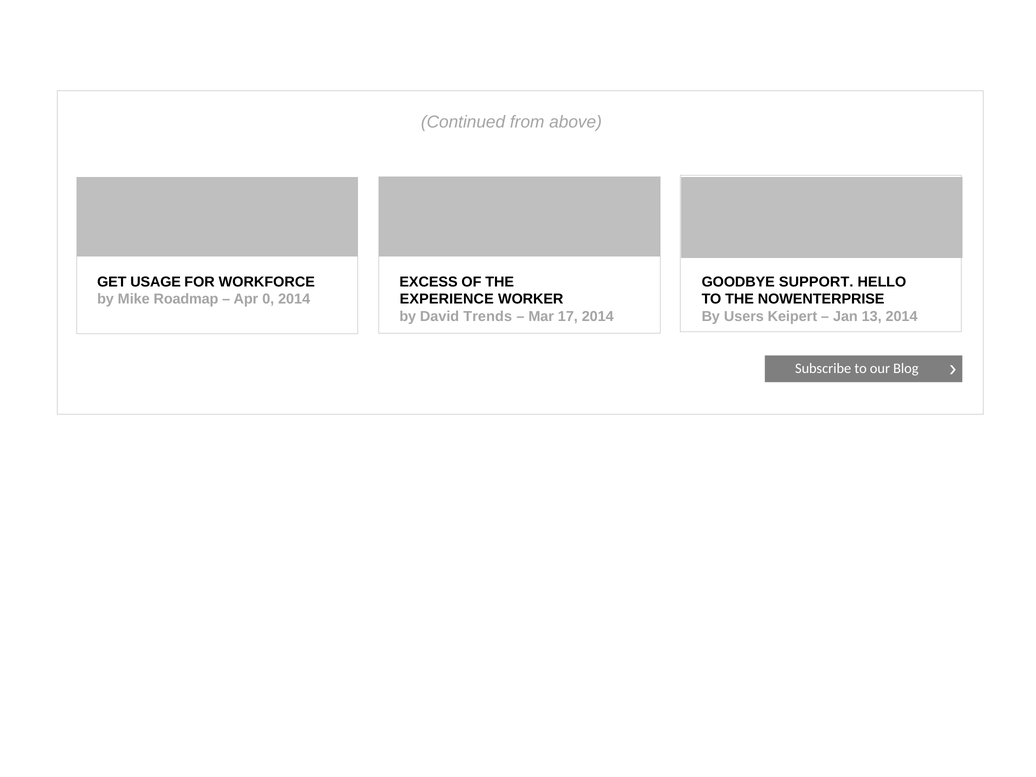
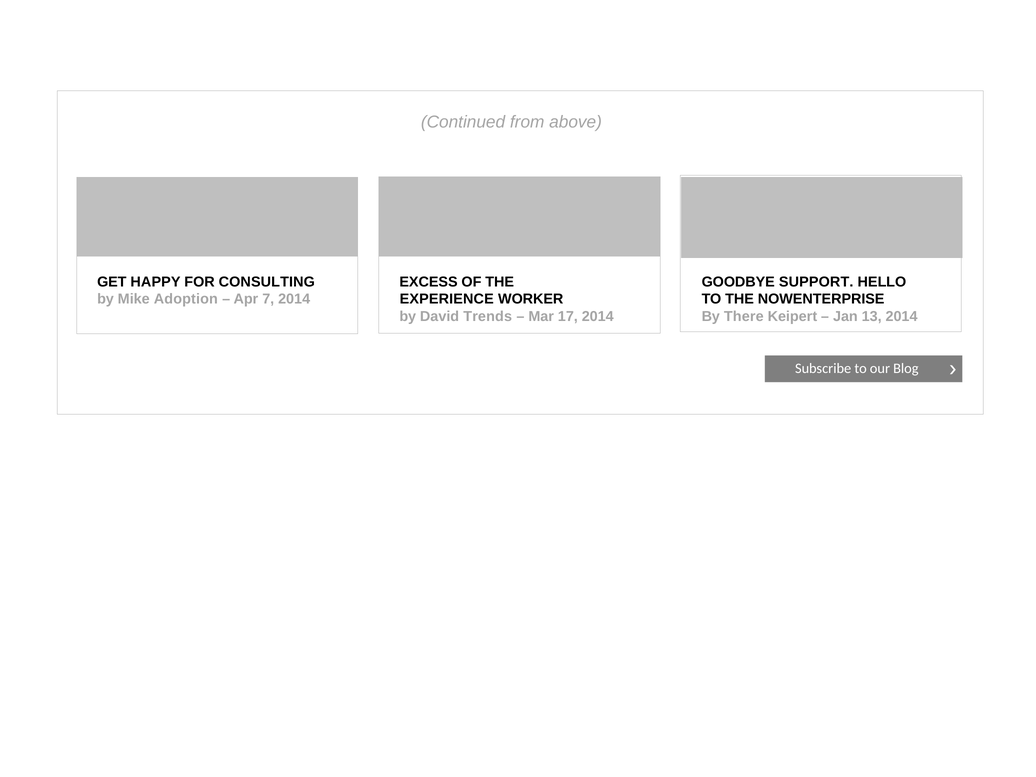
USAGE: USAGE -> HAPPY
WORKFORCE: WORKFORCE -> CONSULTING
Roadmap: Roadmap -> Adoption
0: 0 -> 7
Users: Users -> There
